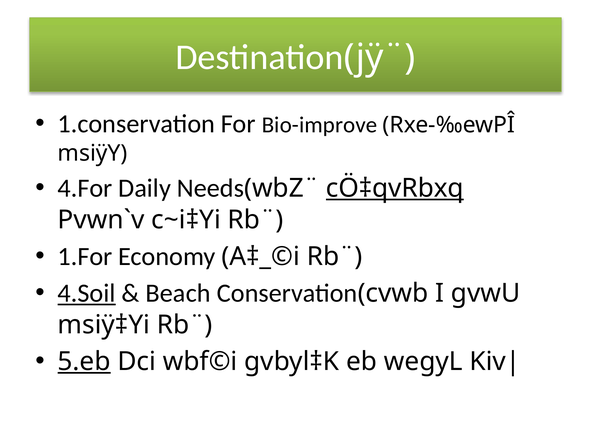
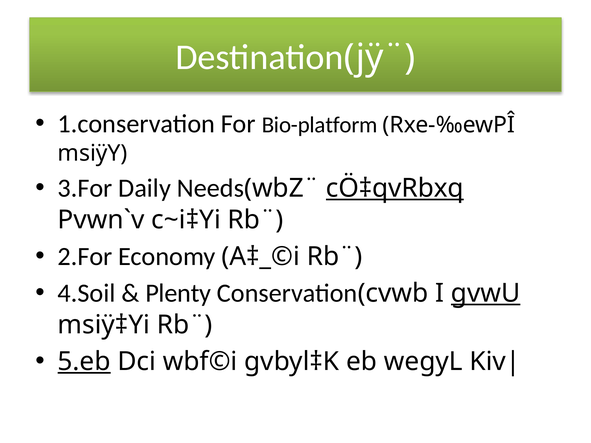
Bio-improve: Bio-improve -> Bio-platform
4.For: 4.For -> 3.For
1.For: 1.For -> 2.For
4.Soil underline: present -> none
Beach: Beach -> Plenty
gvwU underline: none -> present
